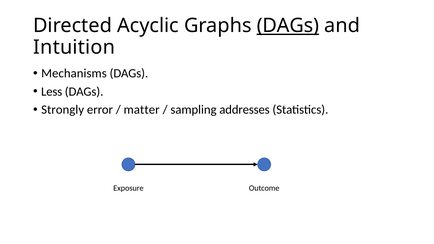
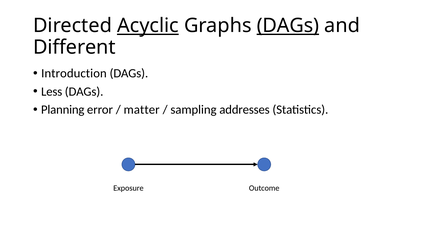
Acyclic underline: none -> present
Intuition: Intuition -> Different
Mechanisms: Mechanisms -> Introduction
Strongly: Strongly -> Planning
